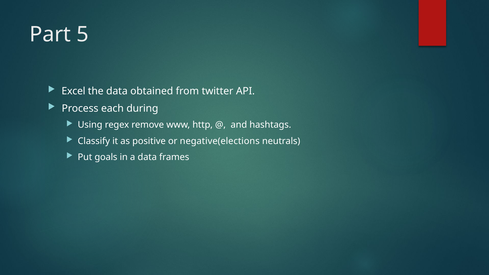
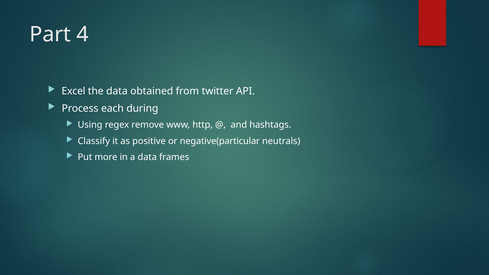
5: 5 -> 4
negative(elections: negative(elections -> negative(particular
goals: goals -> more
